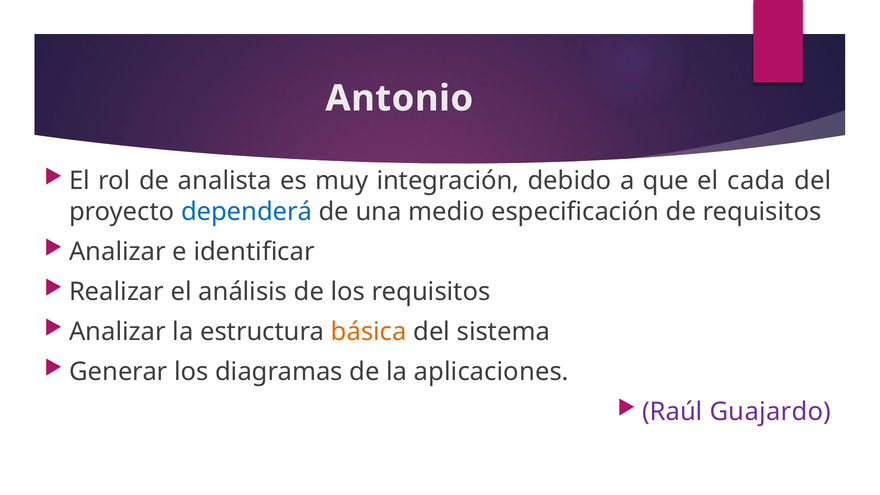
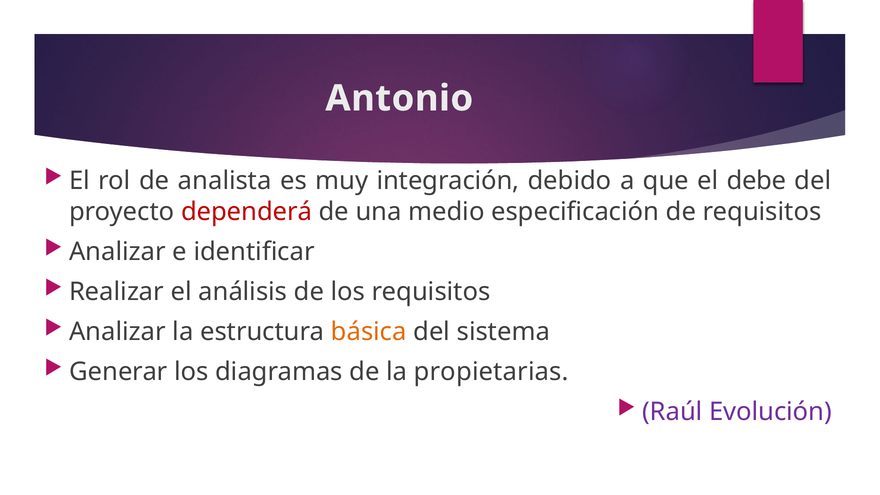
cada: cada -> debe
dependerá colour: blue -> red
aplicaciones: aplicaciones -> propietarias
Guajardo: Guajardo -> Evolución
